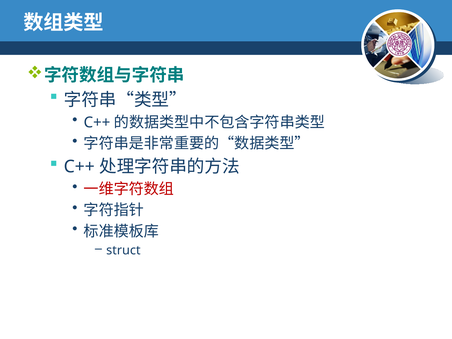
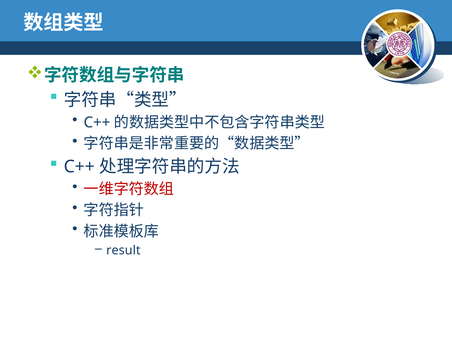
struct: struct -> result
